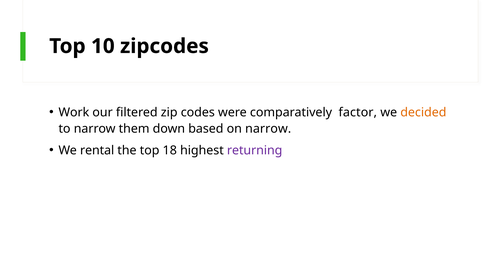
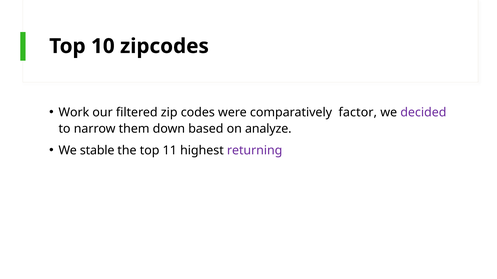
decided colour: orange -> purple
on narrow: narrow -> analyze
rental: rental -> stable
18: 18 -> 11
